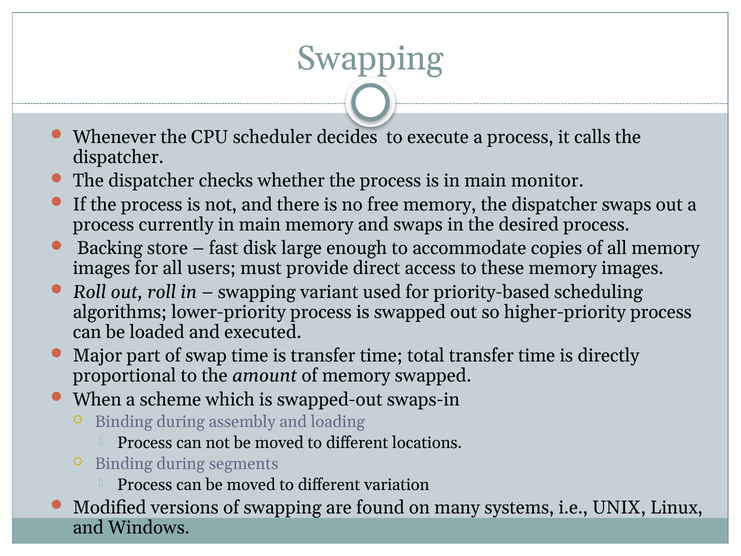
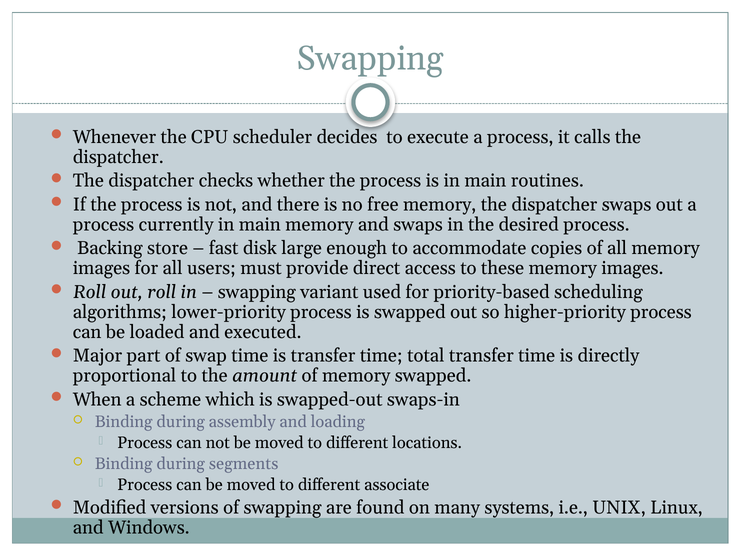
monitor: monitor -> routines
variation: variation -> associate
